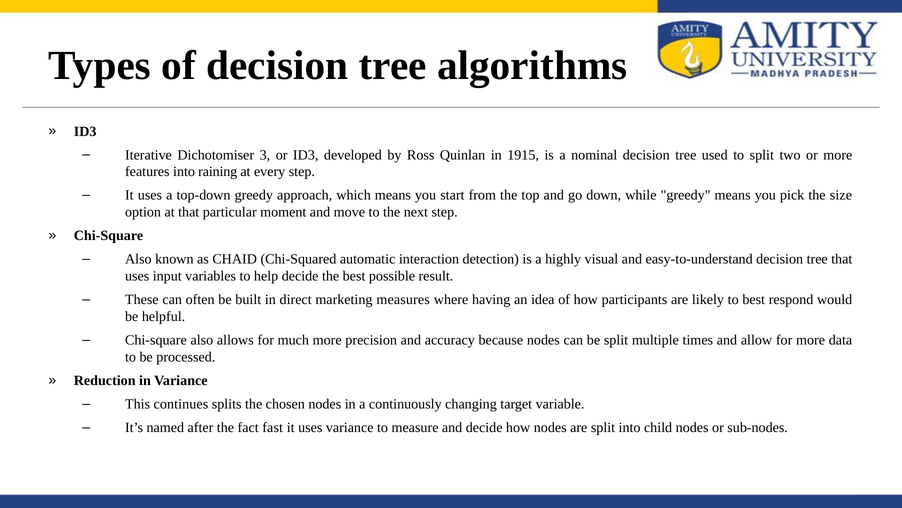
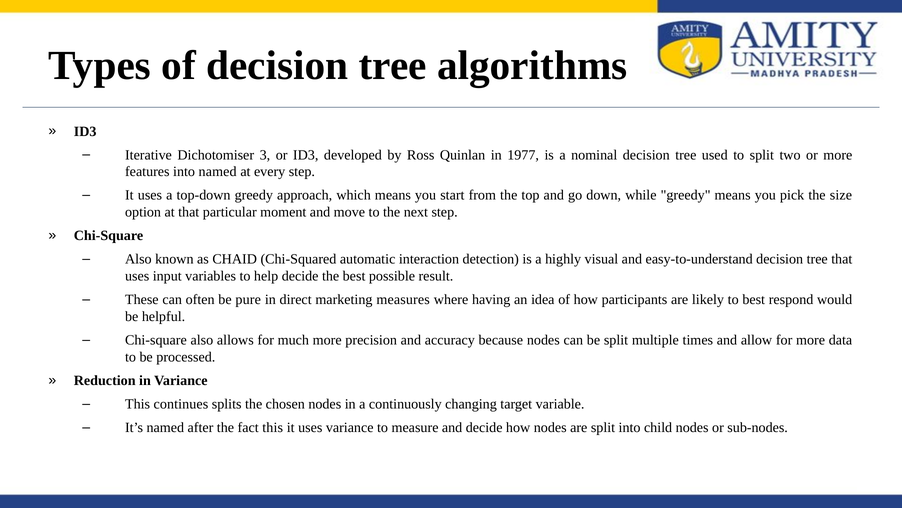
1915: 1915 -> 1977
into raining: raining -> named
built: built -> pure
fact fast: fast -> this
